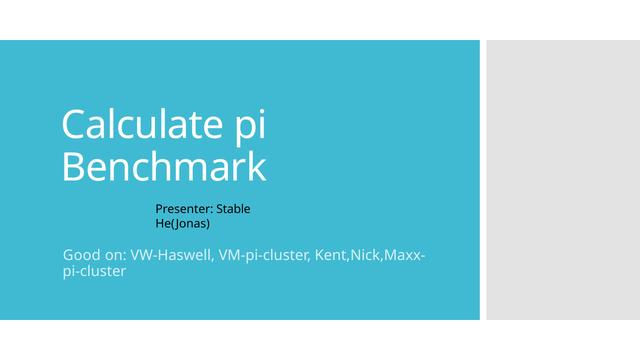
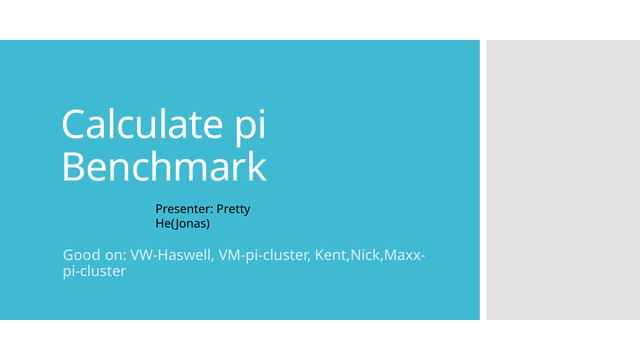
Stable: Stable -> Pretty
